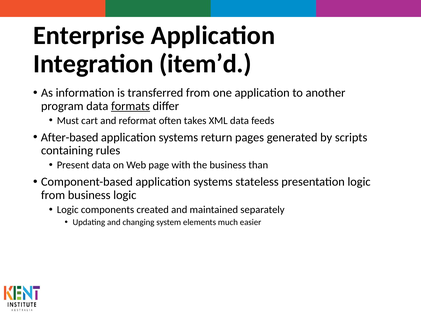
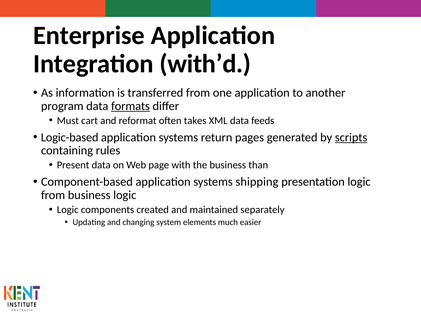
item’d: item’d -> with’d
After-based: After-based -> Logic-based
scripts underline: none -> present
stateless: stateless -> shipping
